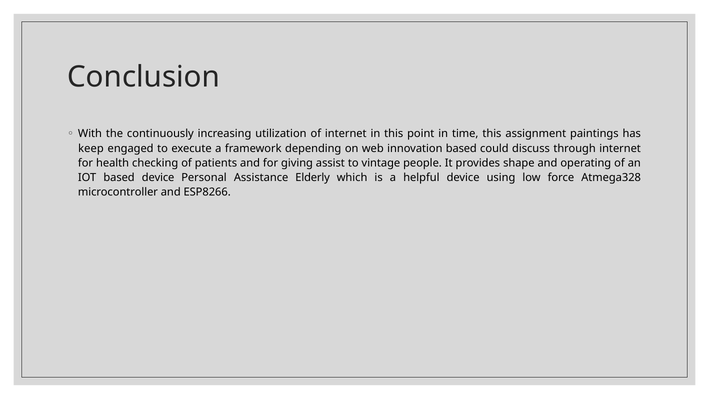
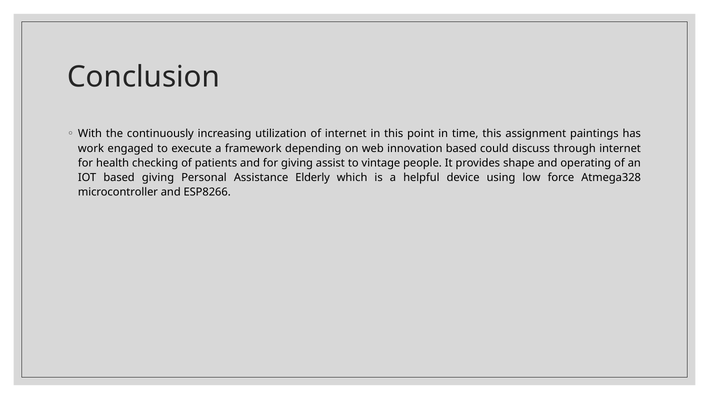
keep: keep -> work
based device: device -> giving
